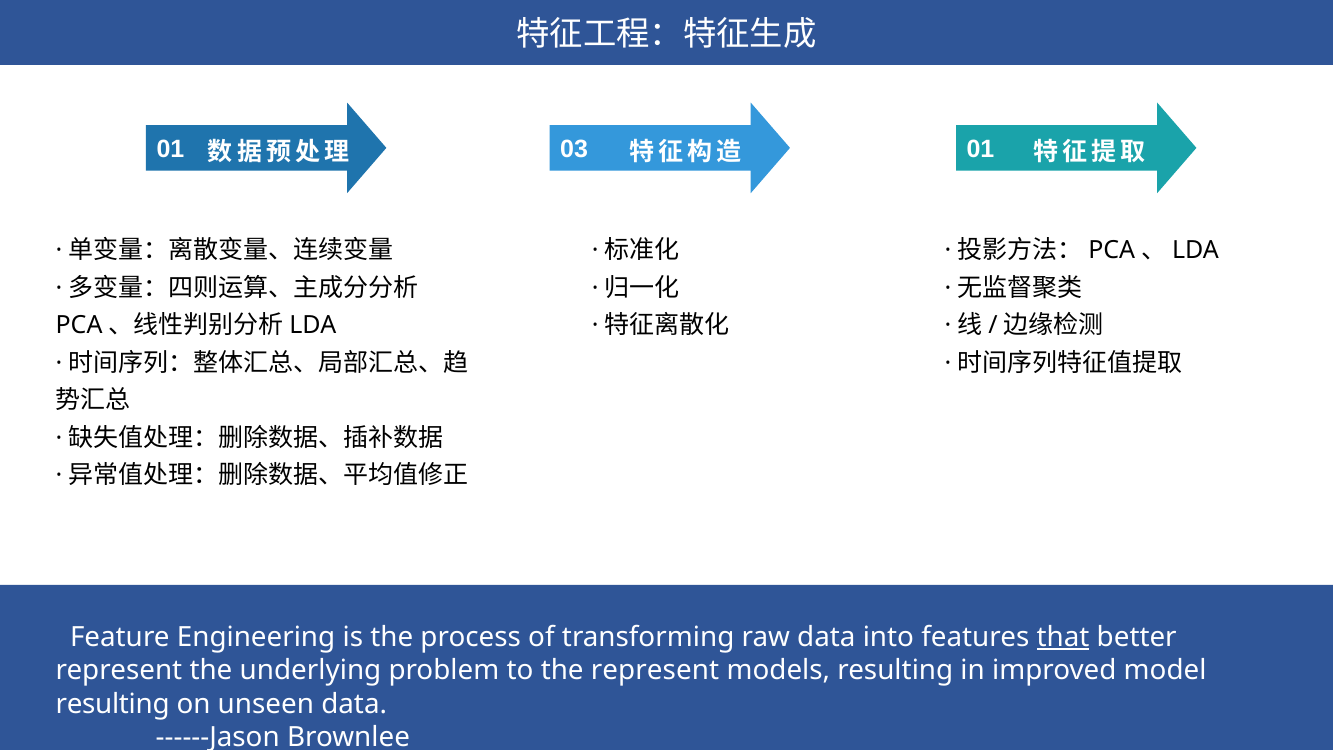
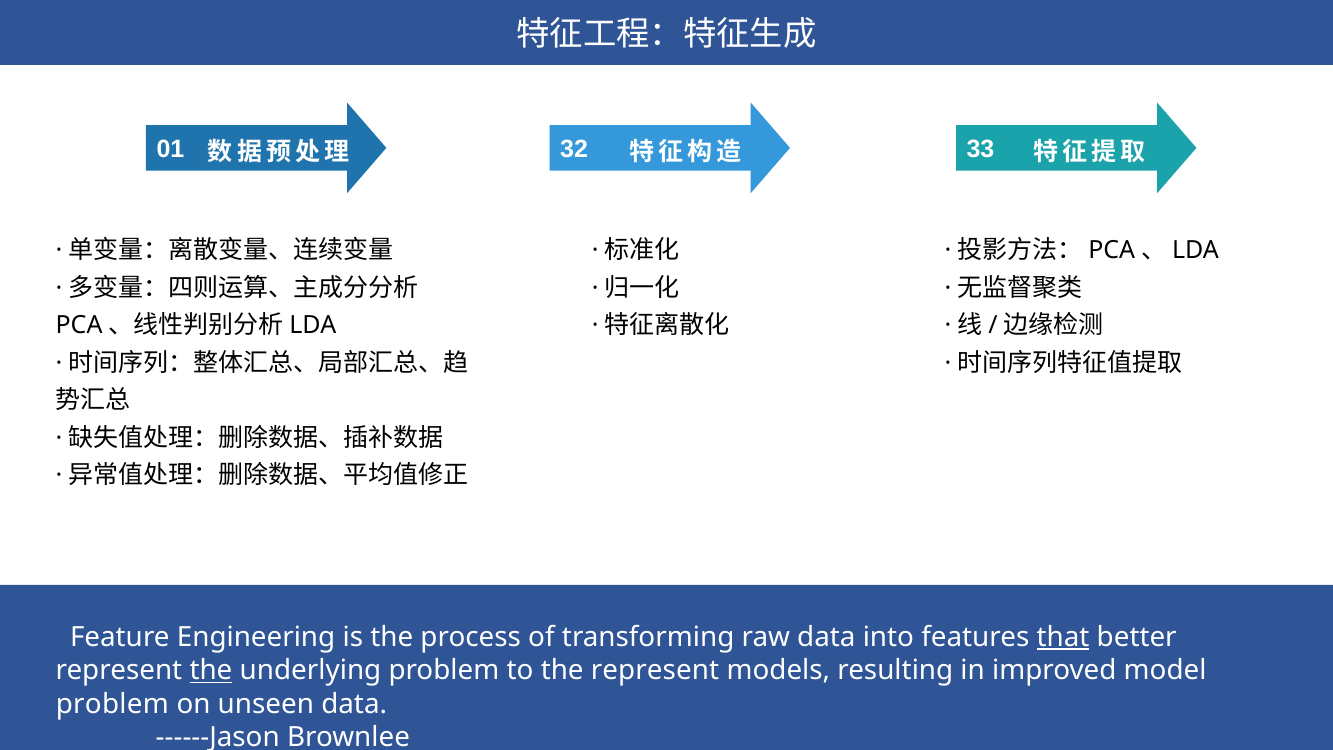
03: 03 -> 32
01 at (980, 149): 01 -> 33
the at (211, 670) underline: none -> present
resulting at (113, 704): resulting -> problem
